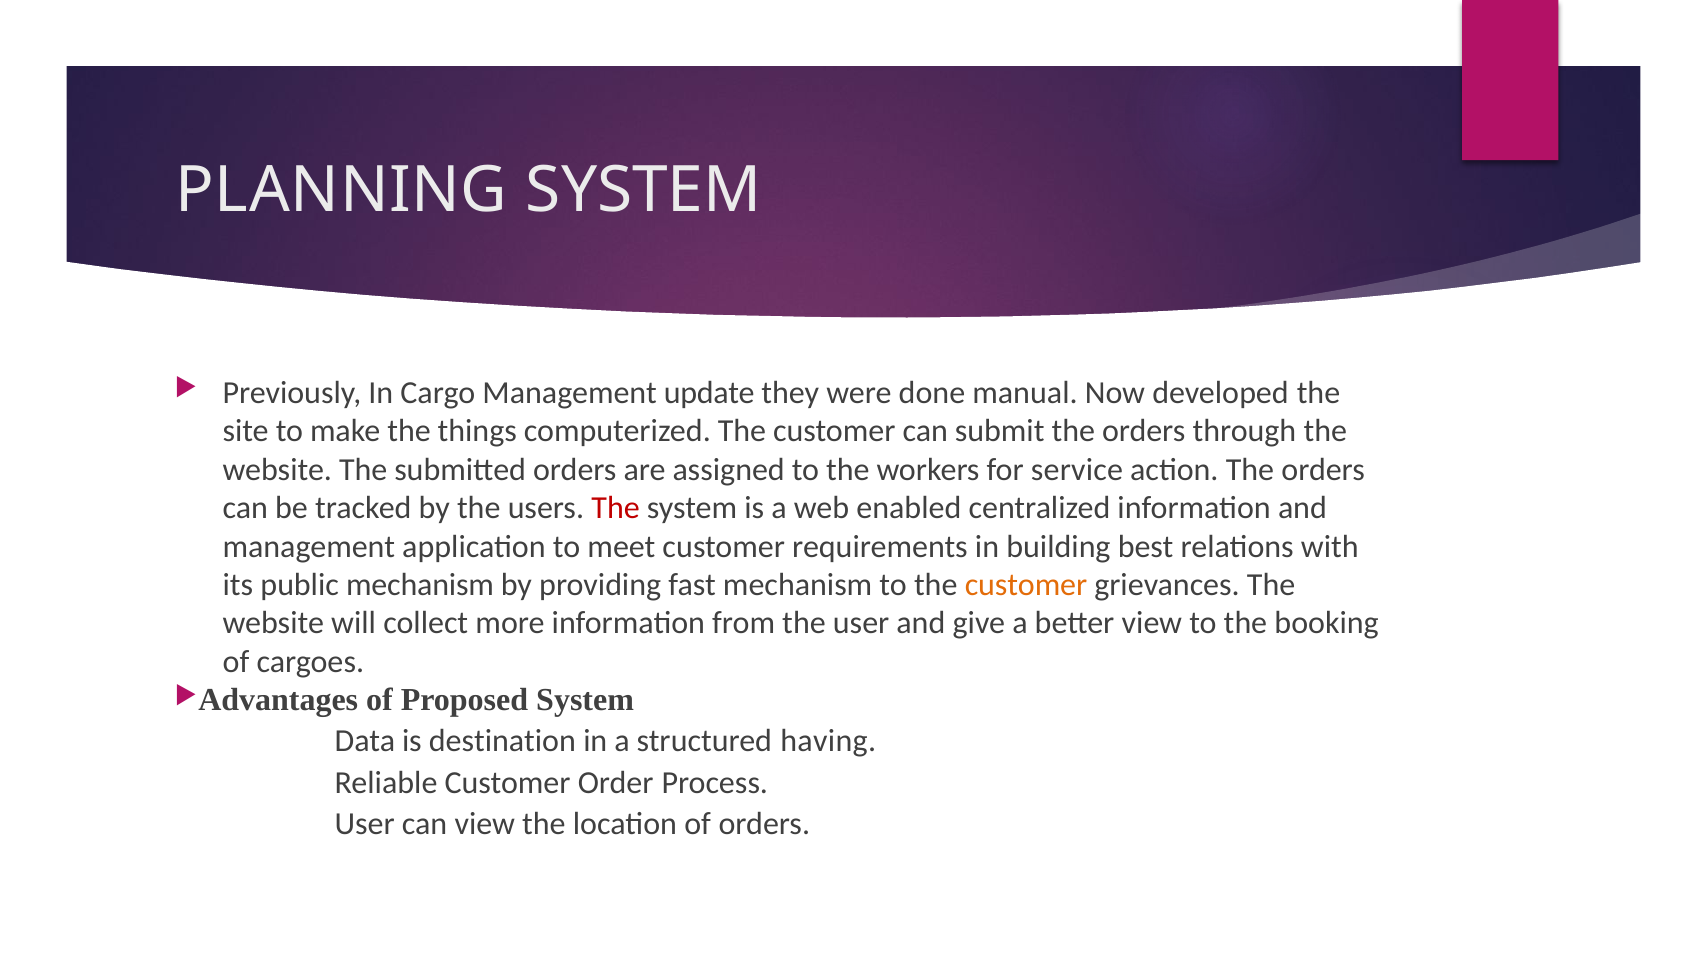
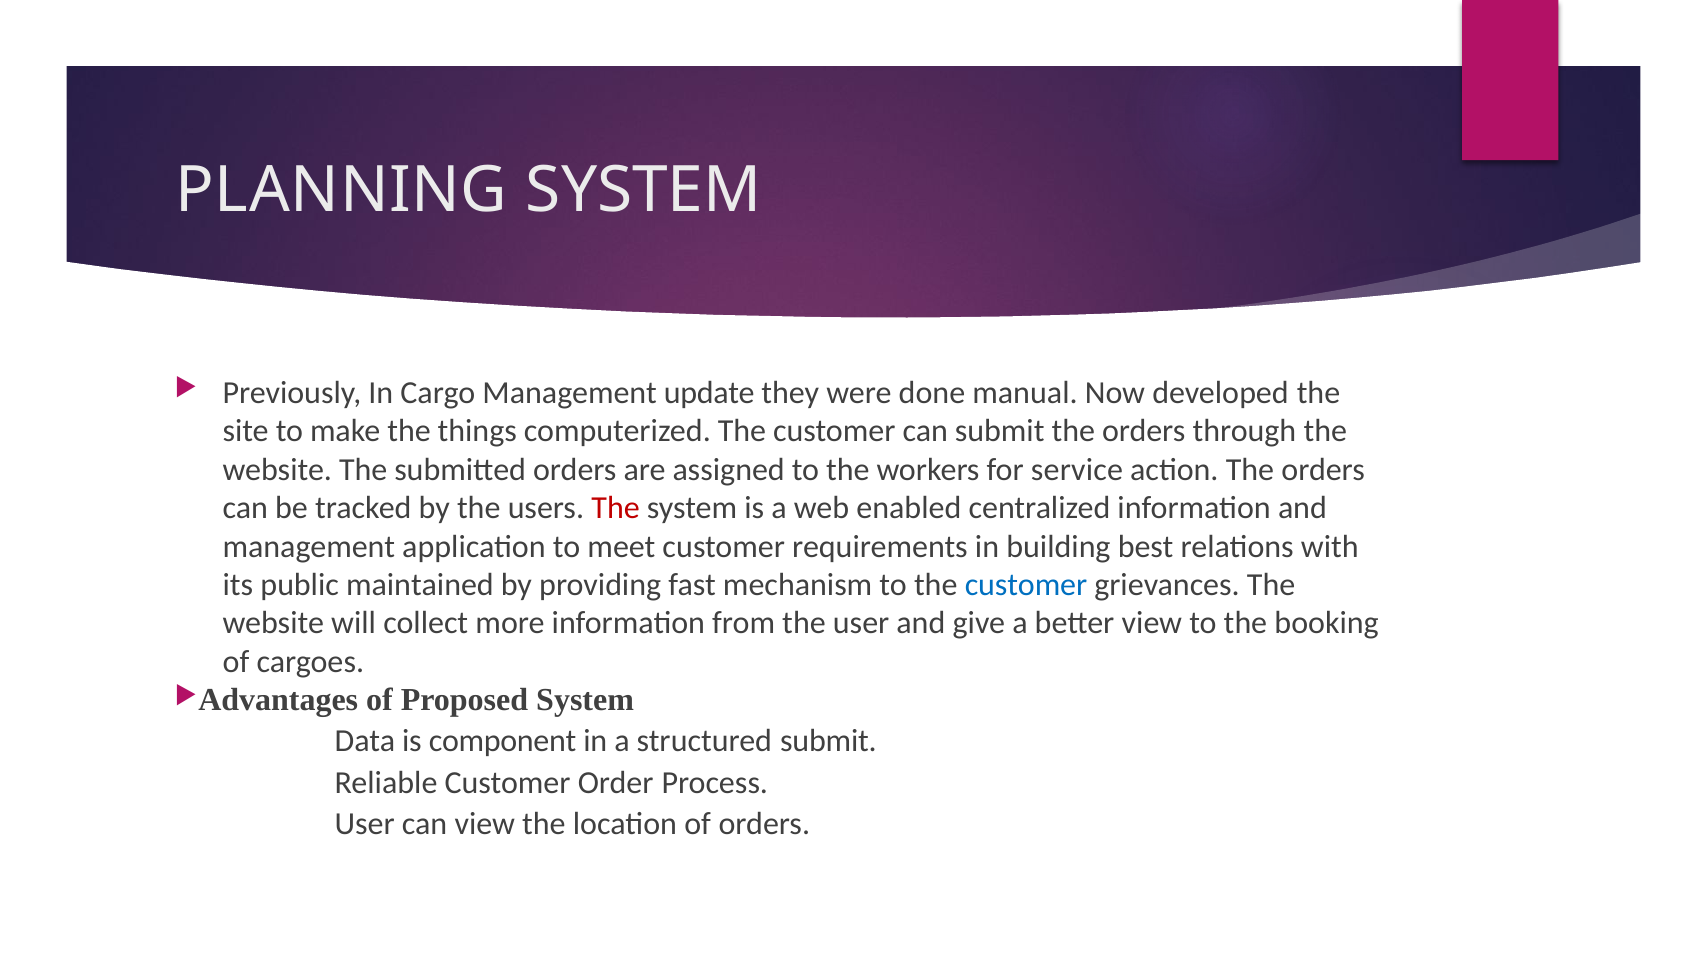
public mechanism: mechanism -> maintained
customer at (1026, 585) colour: orange -> blue
destination: destination -> component
structured having: having -> submit
